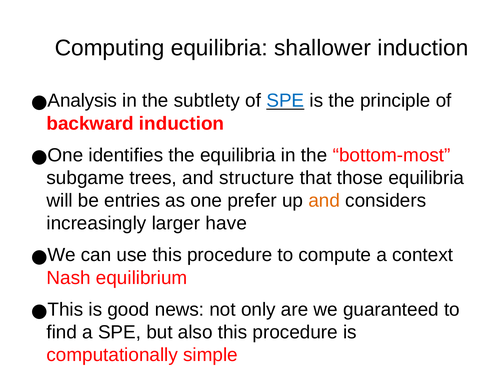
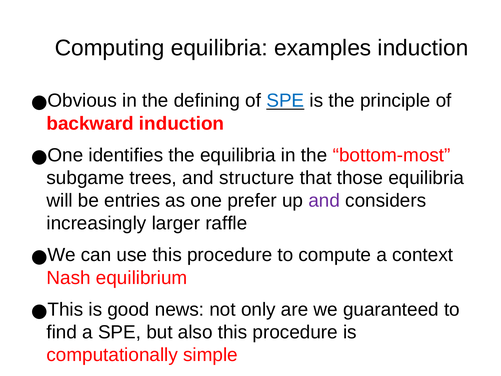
shallower: shallower -> examples
Analysis: Analysis -> Obvious
subtlety: subtlety -> defining
and at (324, 200) colour: orange -> purple
have: have -> raffle
